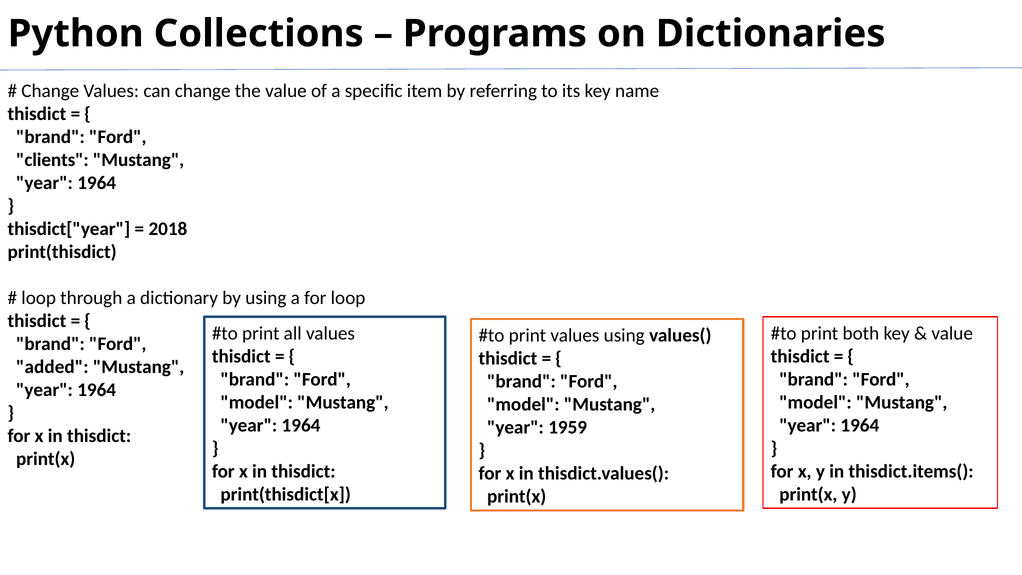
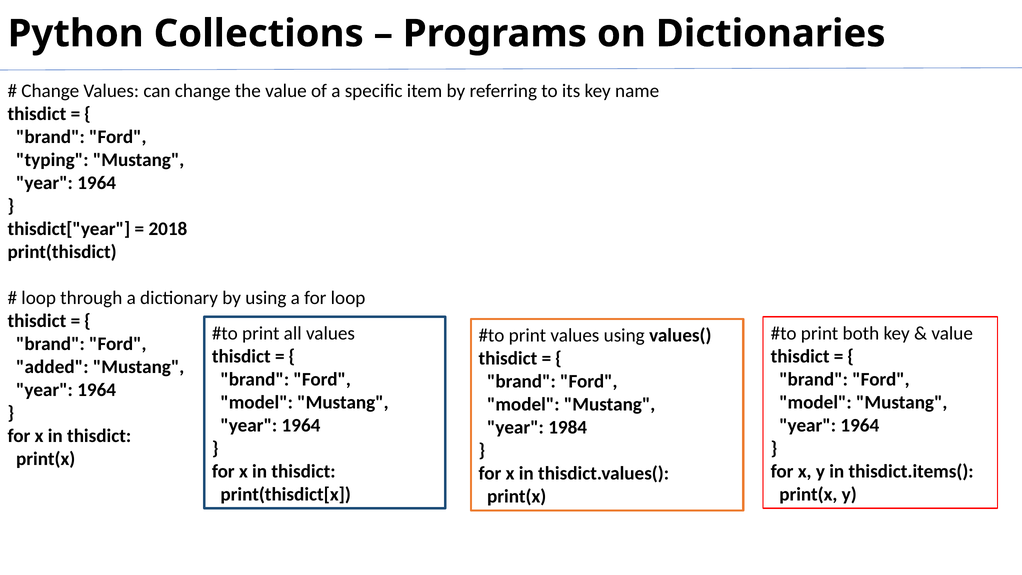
clients: clients -> typing
1959: 1959 -> 1984
